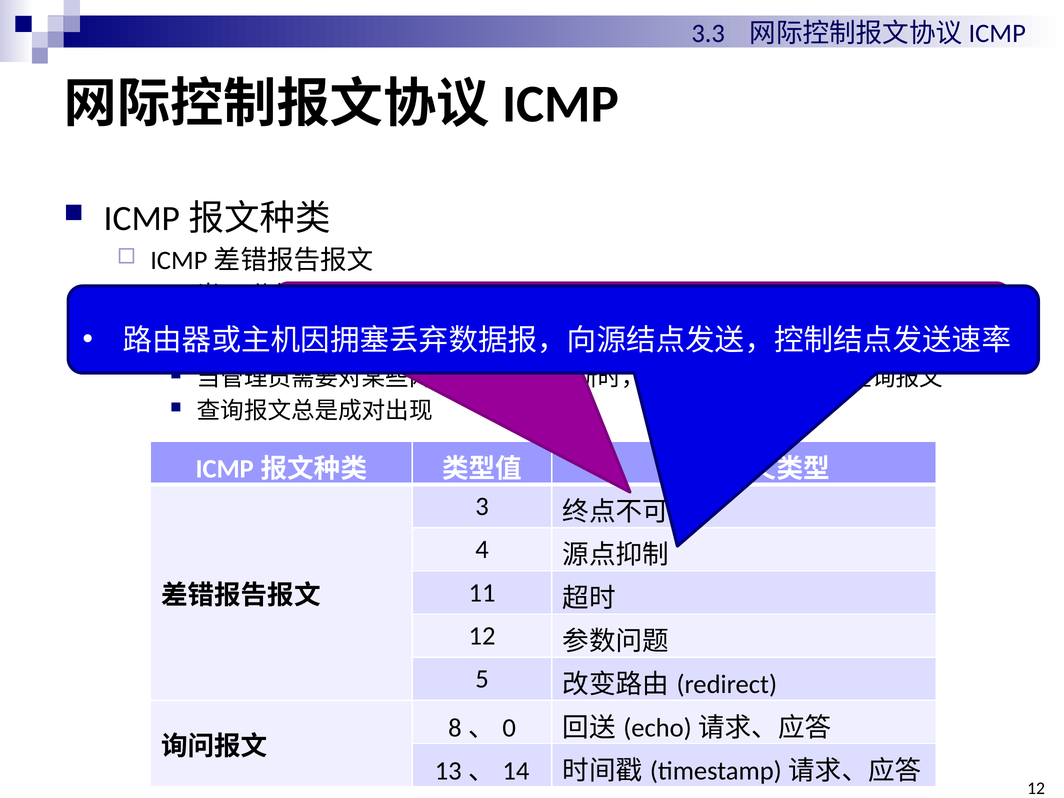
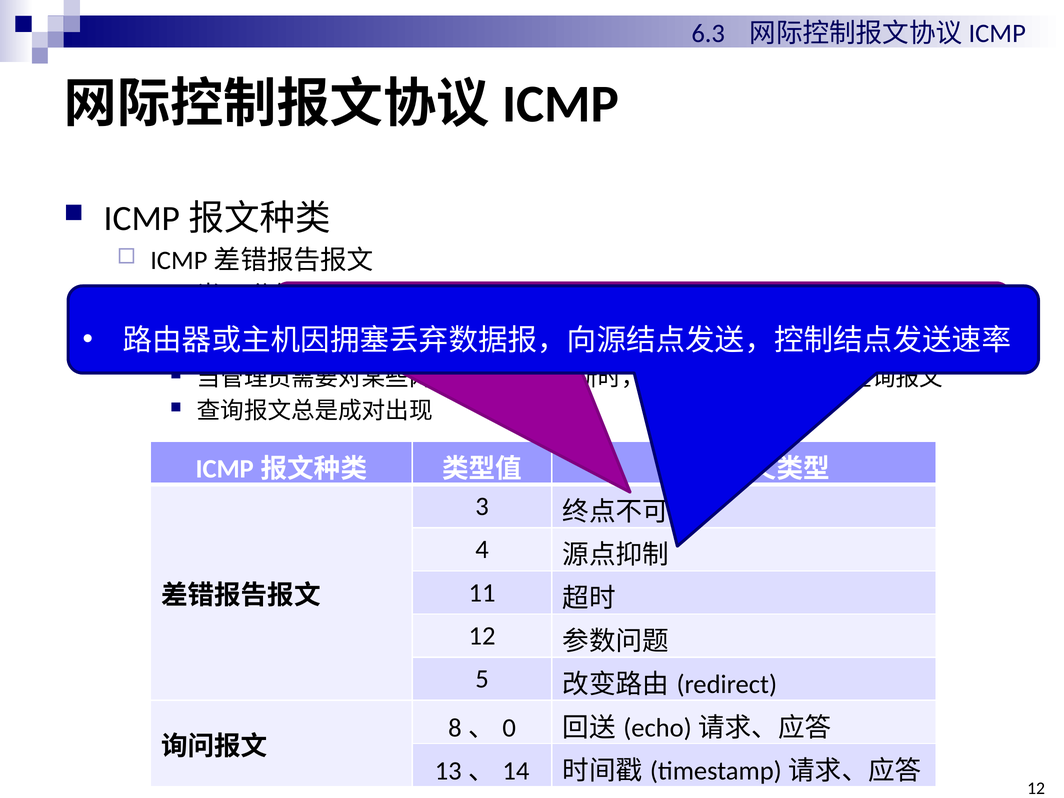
3.3: 3.3 -> 6.3
